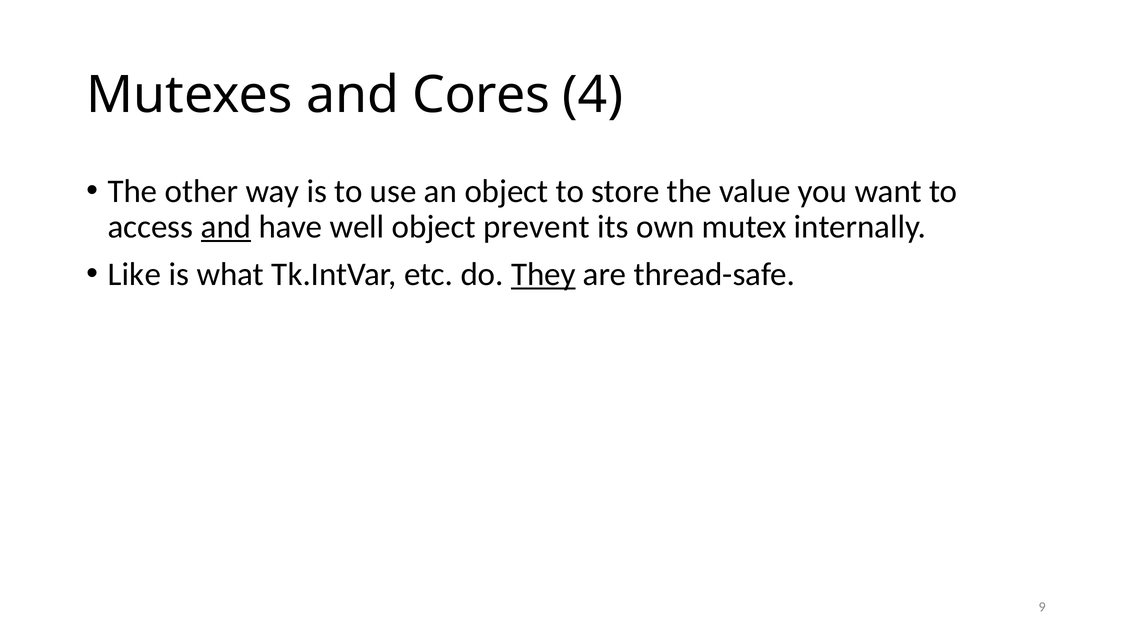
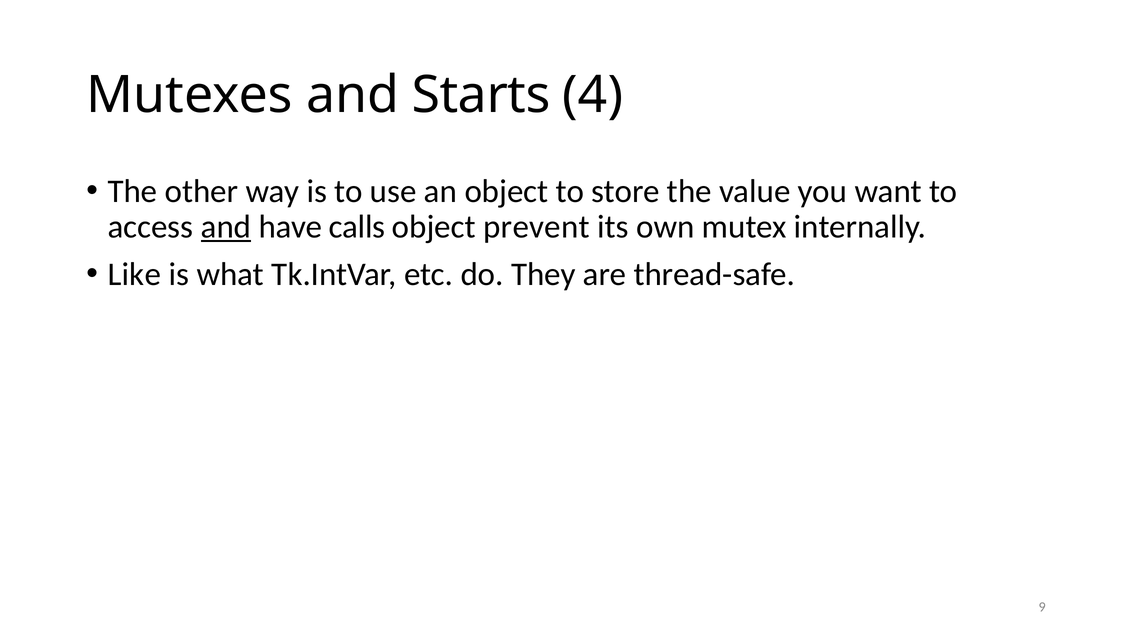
Cores: Cores -> Starts
well: well -> calls
They underline: present -> none
